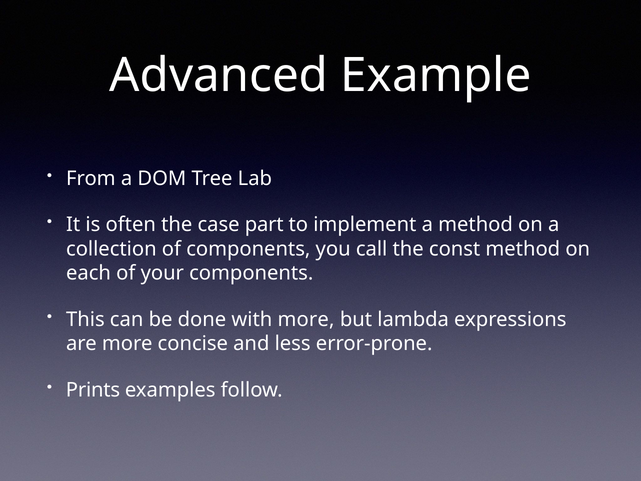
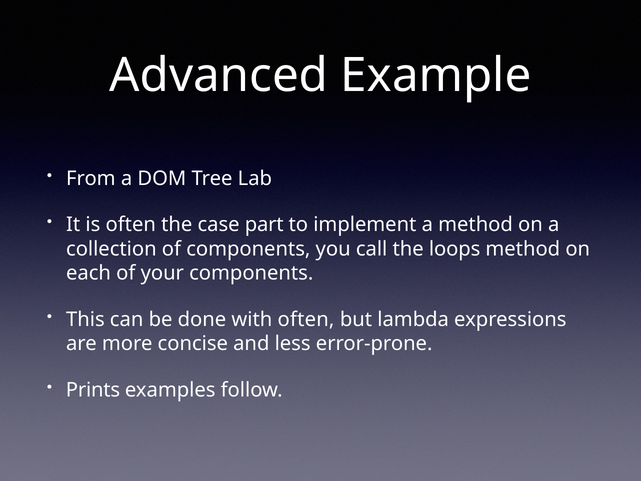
const: const -> loops
with more: more -> often
